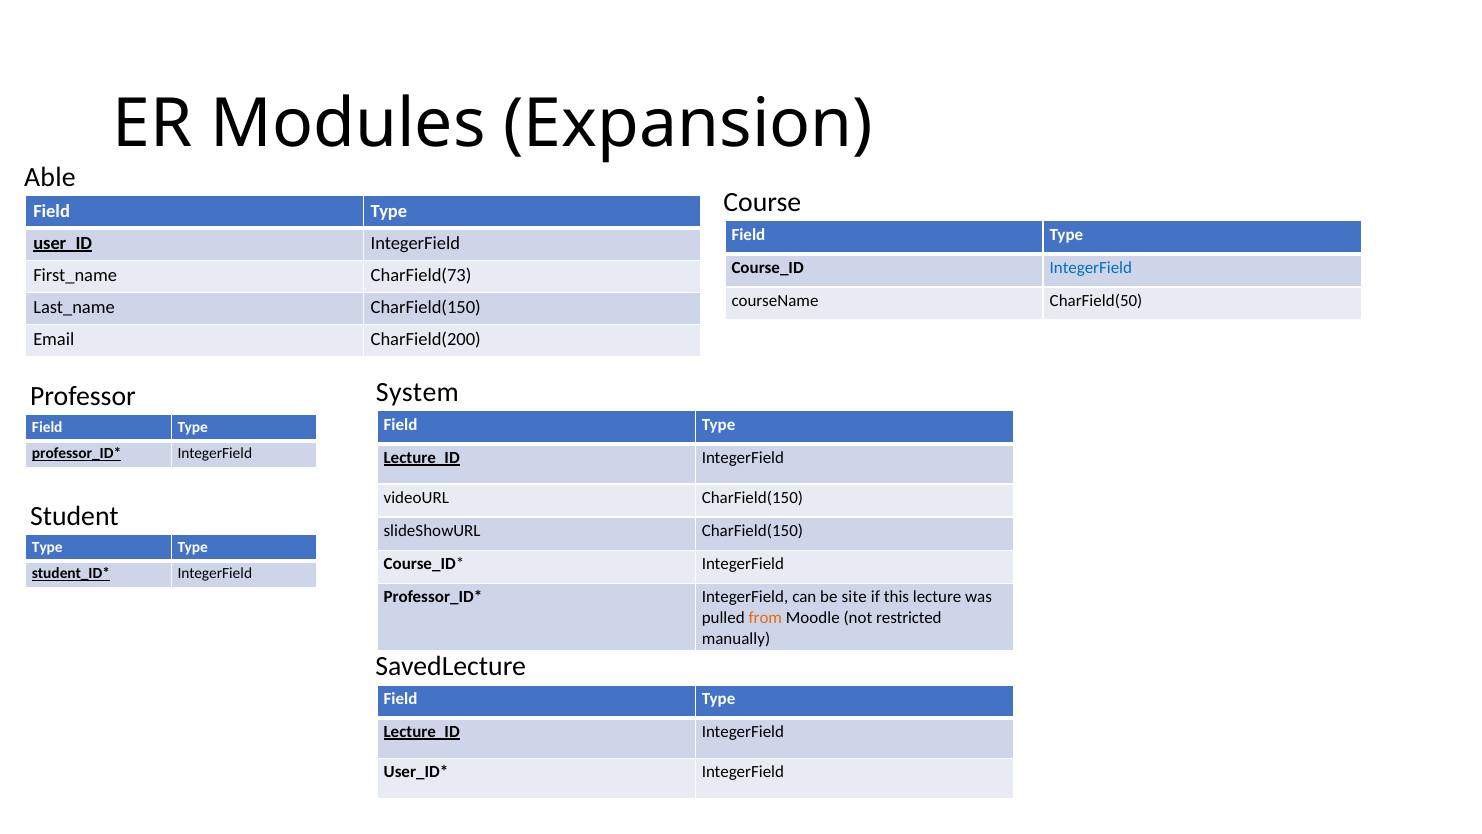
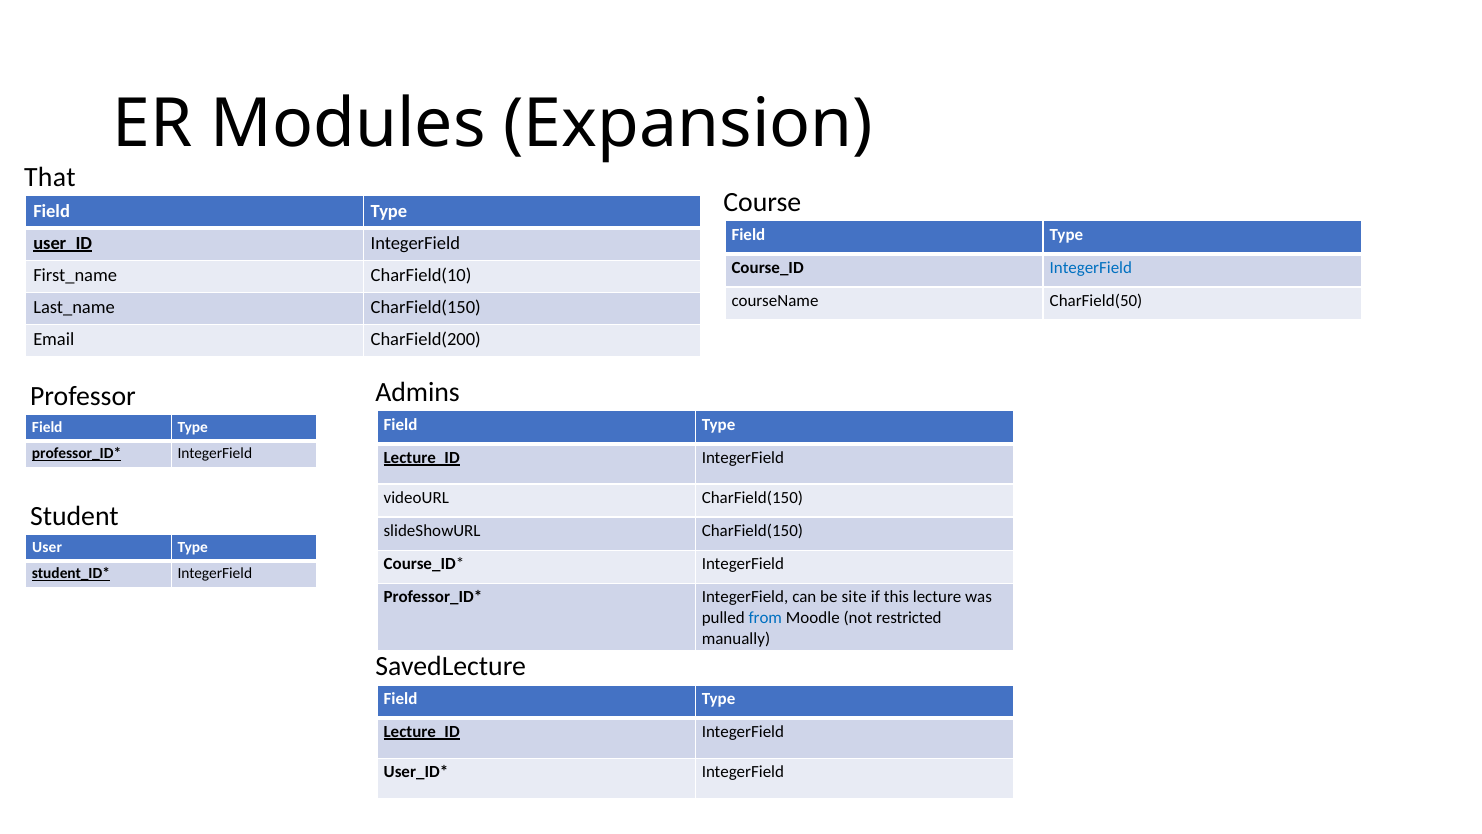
Able: Able -> That
CharField(73: CharField(73 -> CharField(10
System: System -> Admins
Type at (47, 547): Type -> User
from colour: orange -> blue
